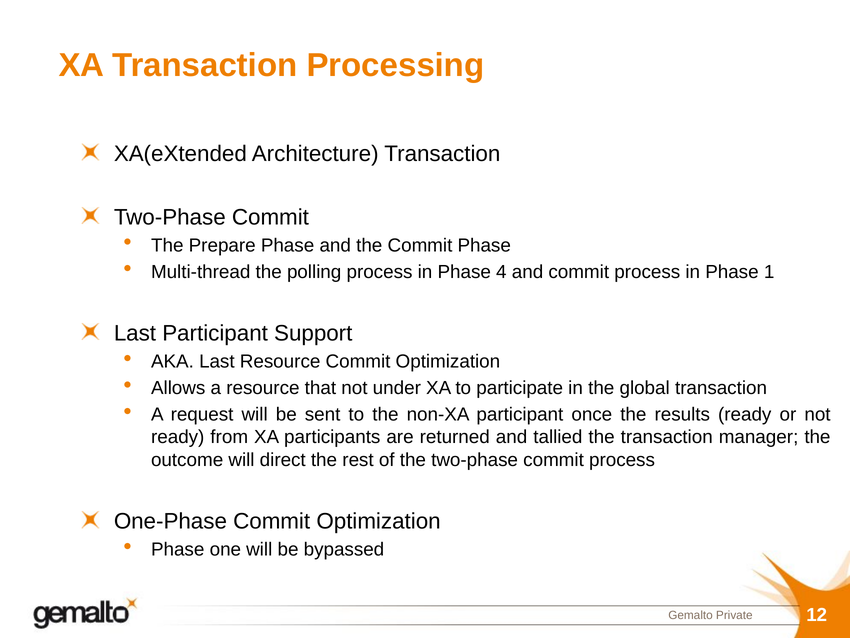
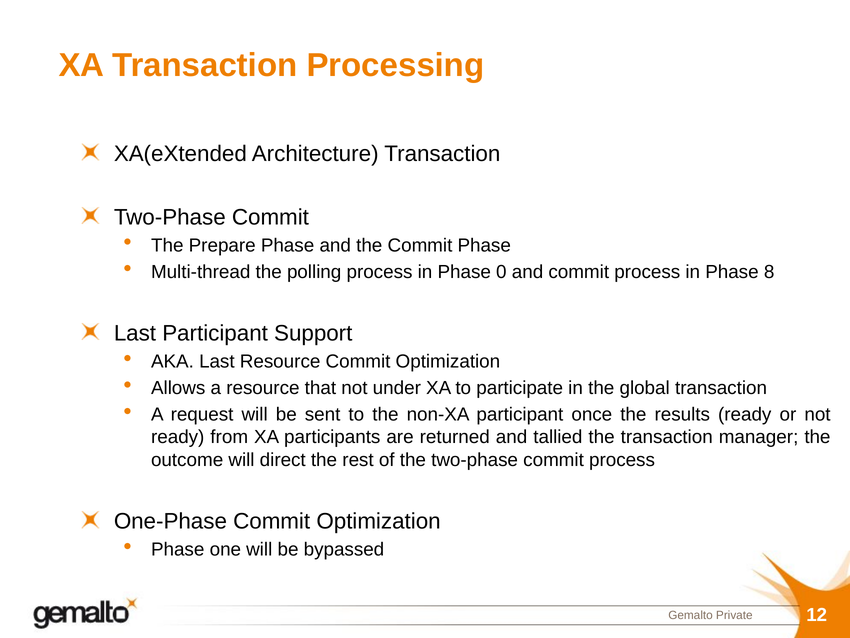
4: 4 -> 0
1: 1 -> 8
